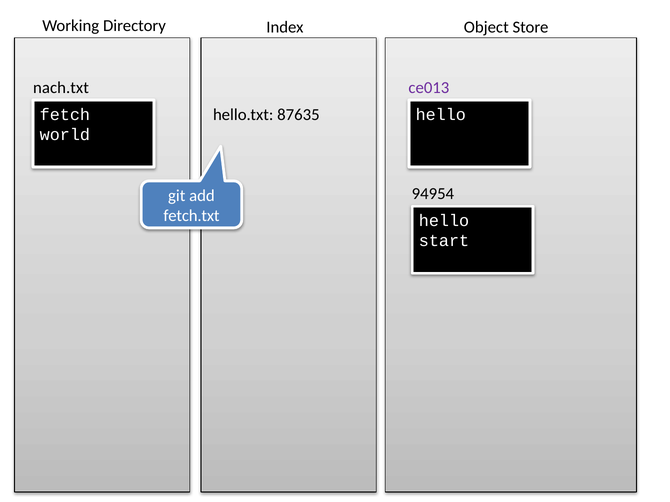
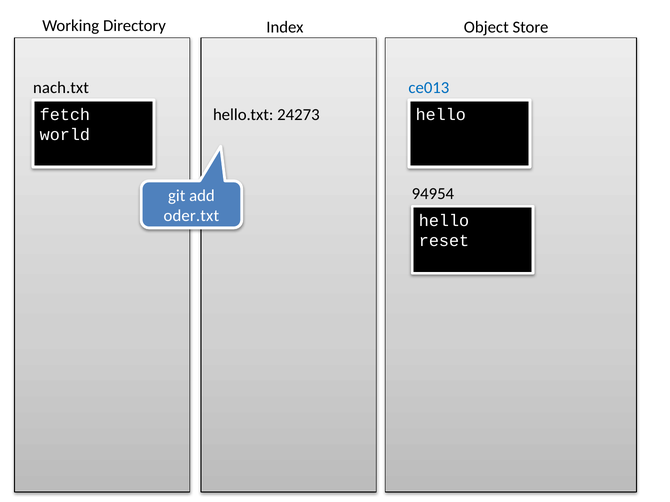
ce013 colour: purple -> blue
87635: 87635 -> 24273
fetch.txt: fetch.txt -> oder.txt
start: start -> reset
